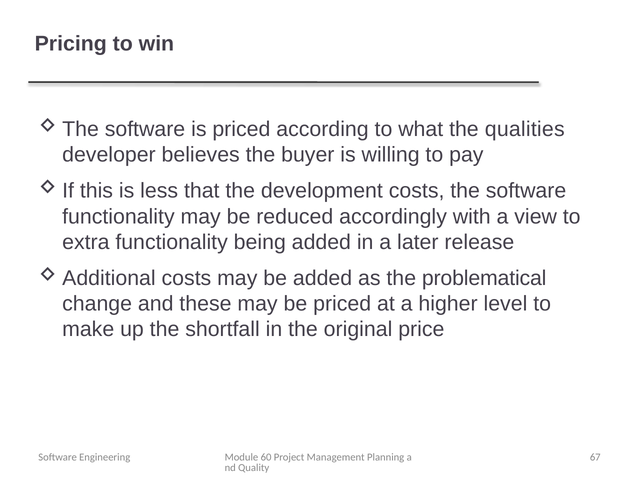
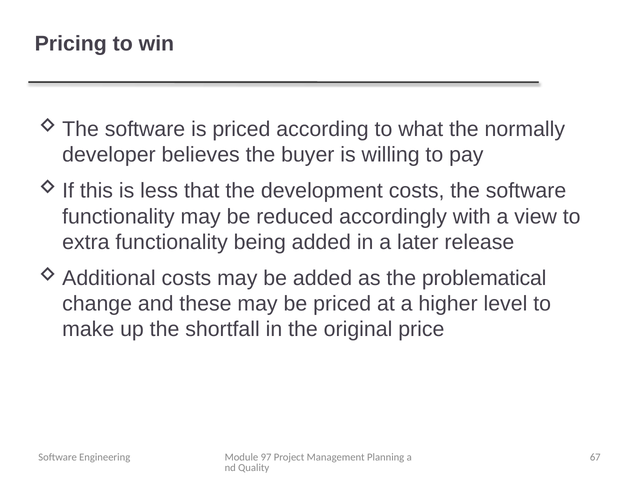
qualities: qualities -> normally
60: 60 -> 97
